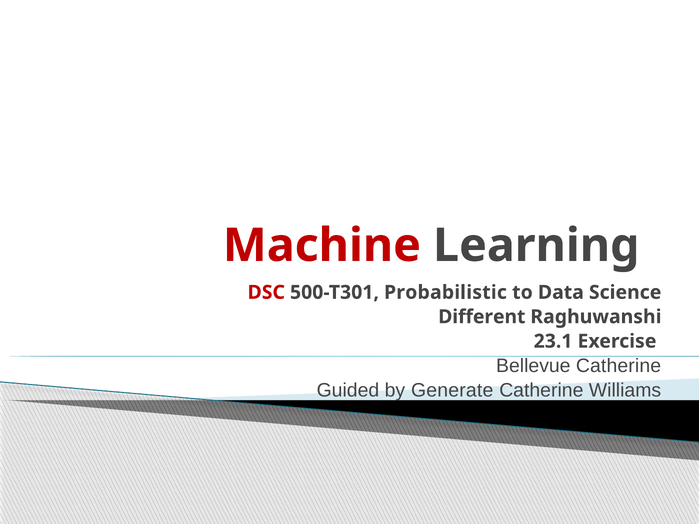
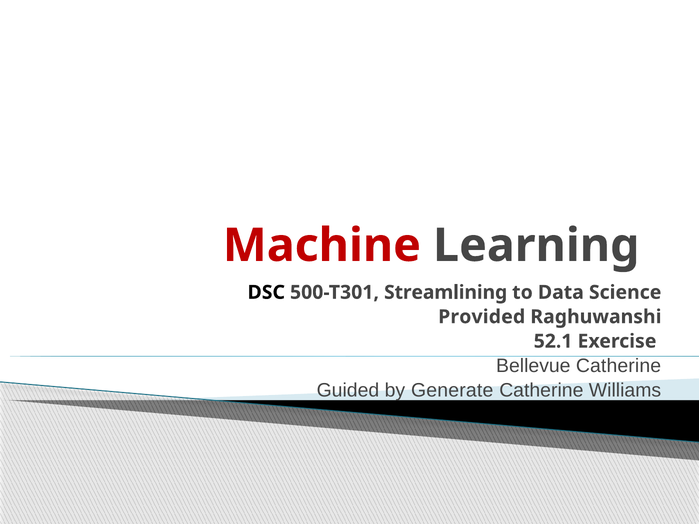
DSC colour: red -> black
Probabilistic: Probabilistic -> Streamlining
Different: Different -> Provided
23.1: 23.1 -> 52.1
